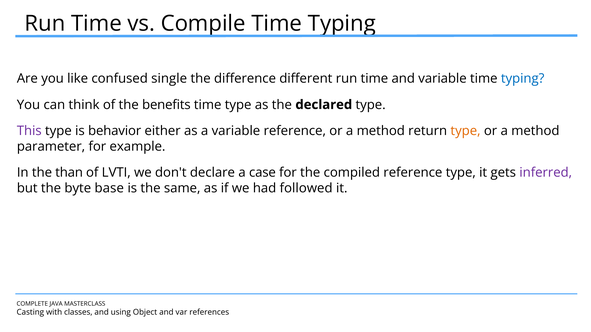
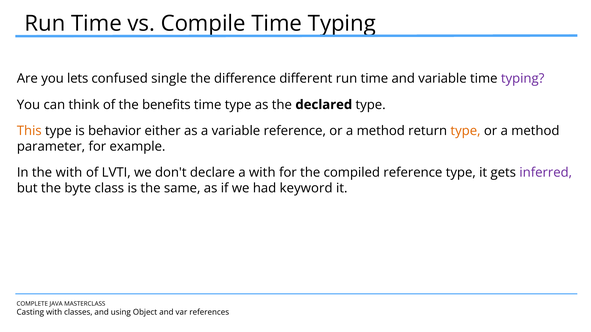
like: like -> lets
typing at (523, 79) colour: blue -> purple
This colour: purple -> orange
the than: than -> with
a case: case -> with
base: base -> class
followed: followed -> keyword
